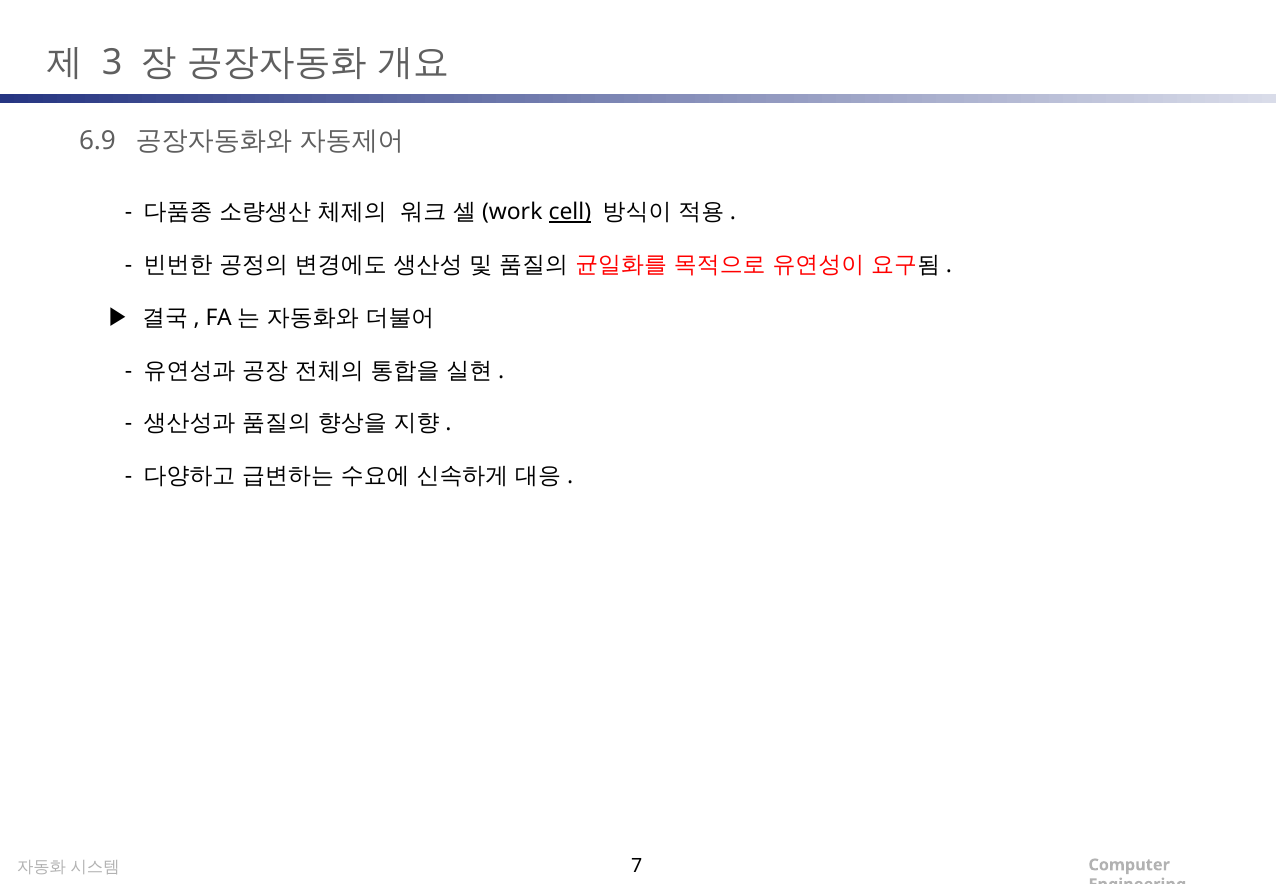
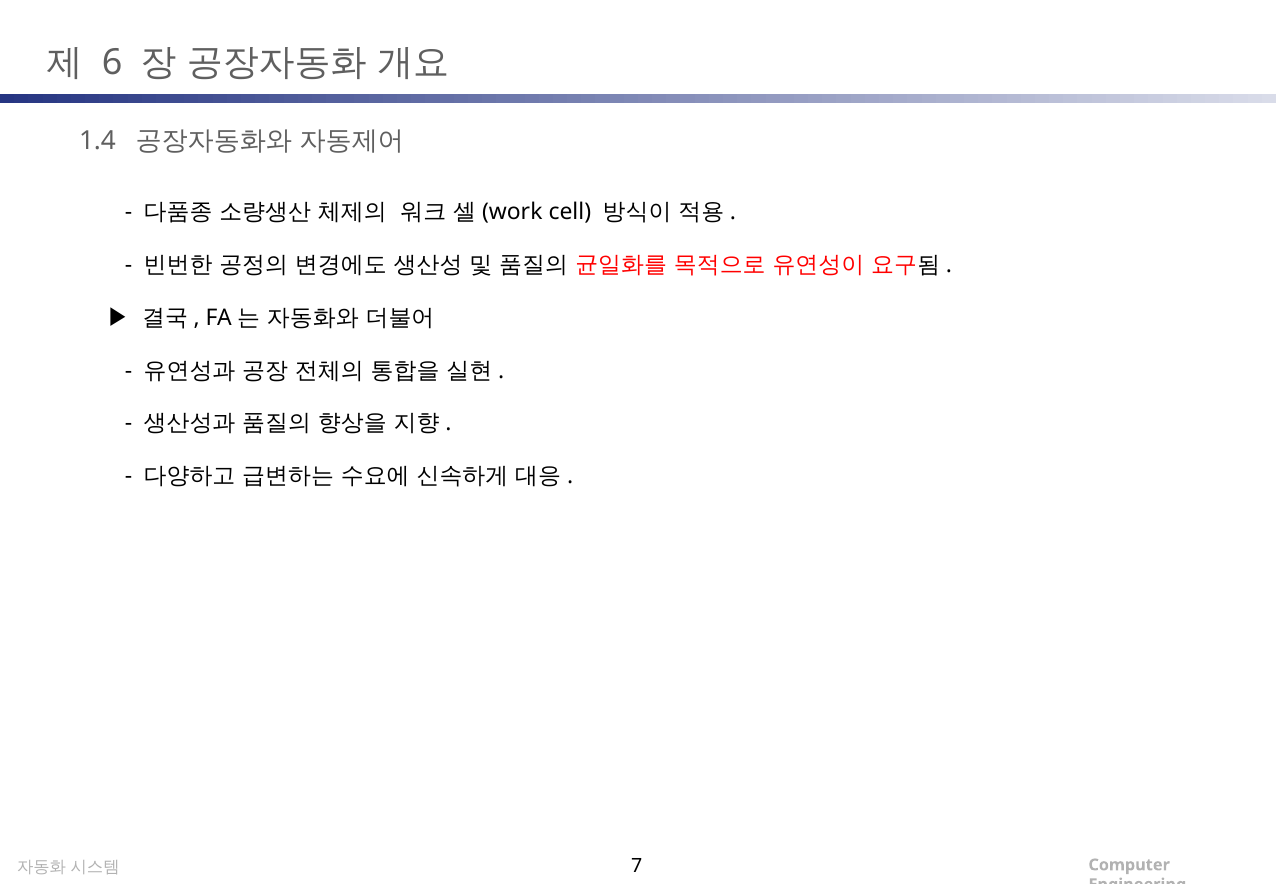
3: 3 -> 6
6.9: 6.9 -> 1.4
cell underline: present -> none
